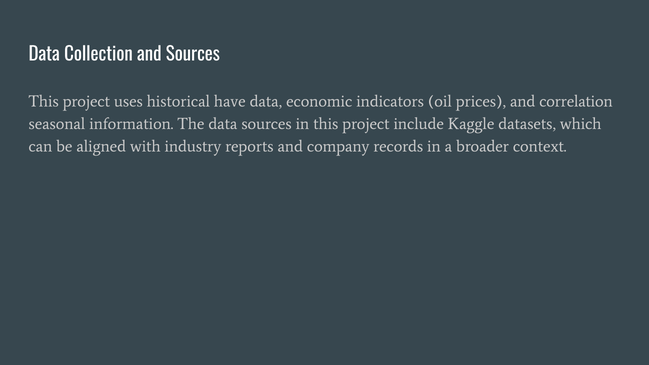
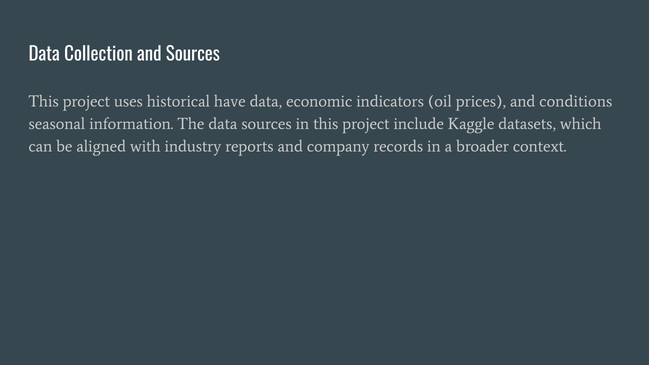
correlation: correlation -> conditions
